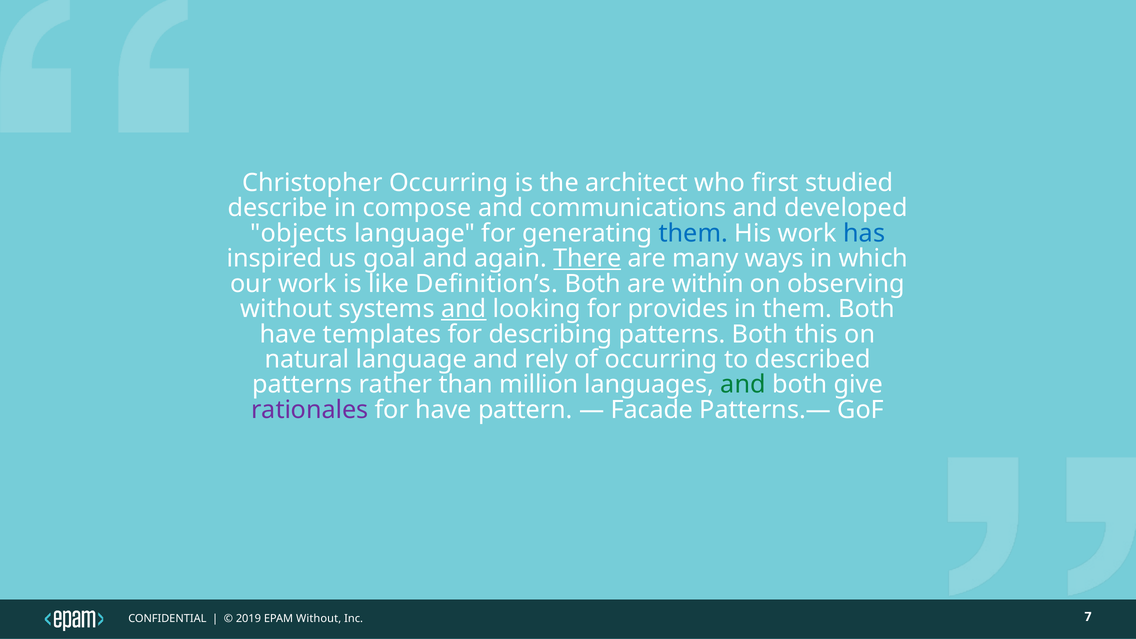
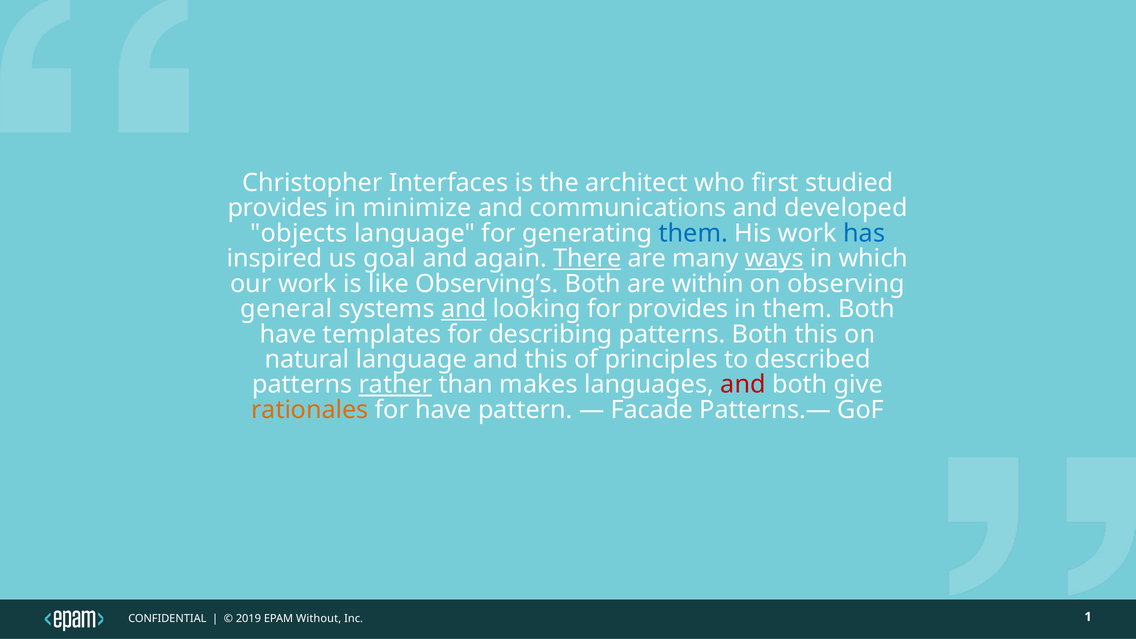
Christopher Occurring: Occurring -> Interfaces
describe at (278, 208): describe -> provides
compose: compose -> minimize
ways underline: none -> present
Definition’s: Definition’s -> Observing’s
without at (286, 309): without -> general
and rely: rely -> this
of occurring: occurring -> principles
rather underline: none -> present
million: million -> makes
and at (743, 385) colour: green -> red
rationales colour: purple -> orange
7: 7 -> 1
